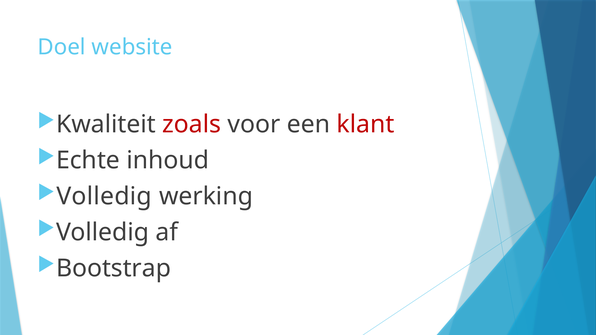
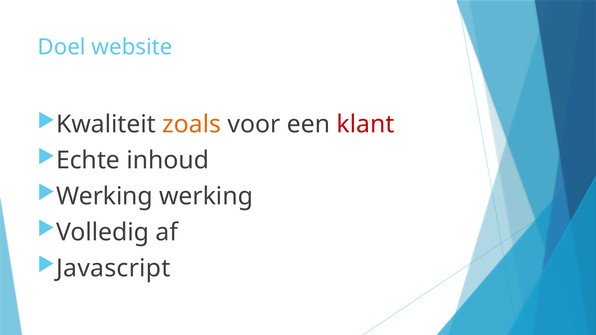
zoals colour: red -> orange
Volledig at (104, 196): Volledig -> Werking
Bootstrap: Bootstrap -> Javascript
